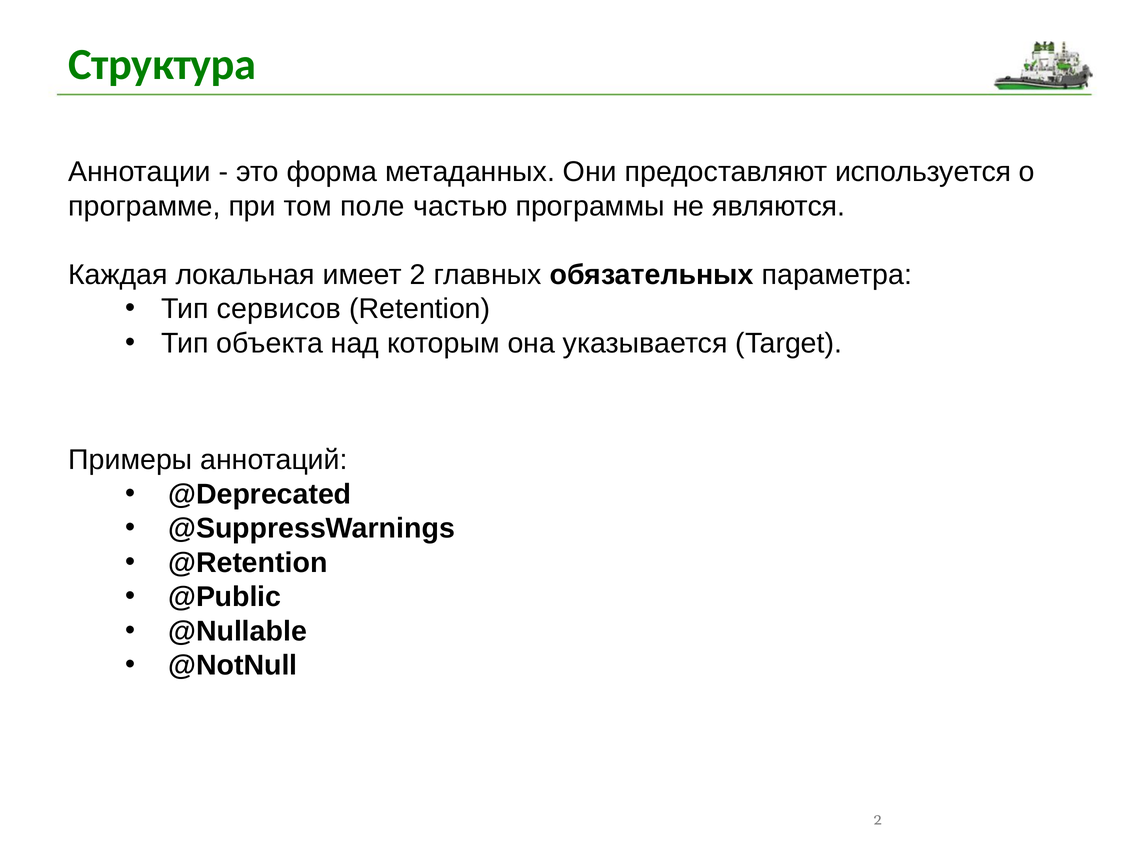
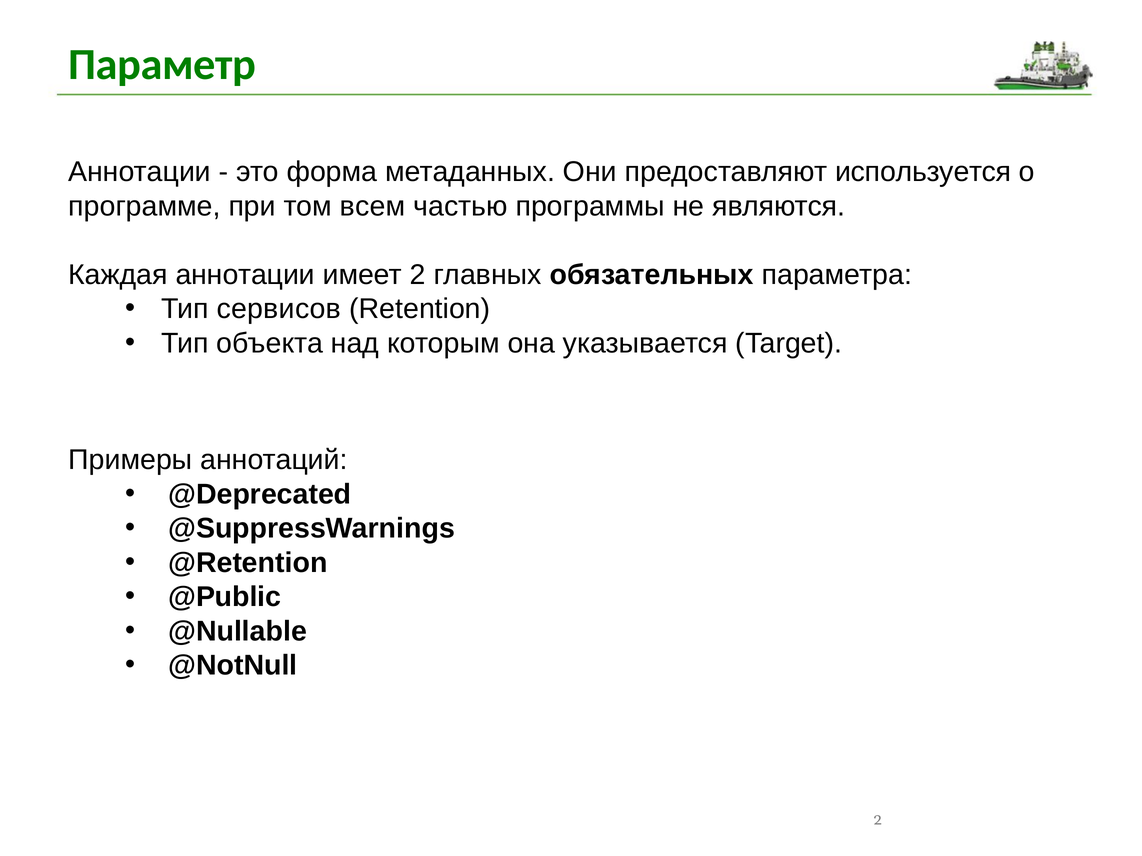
Структура: Структура -> Параметр
поле: поле -> всем
Каждая локальная: локальная -> аннотации
